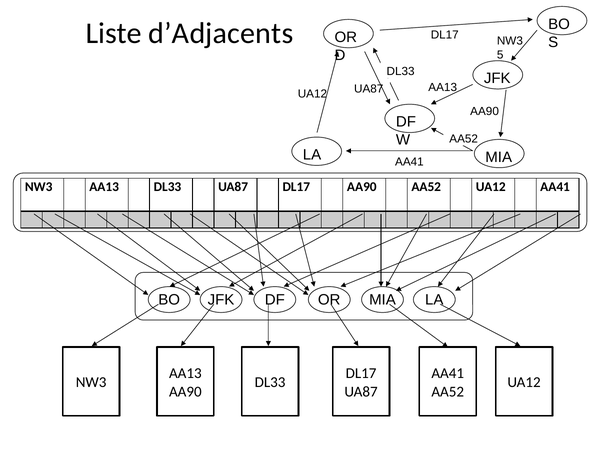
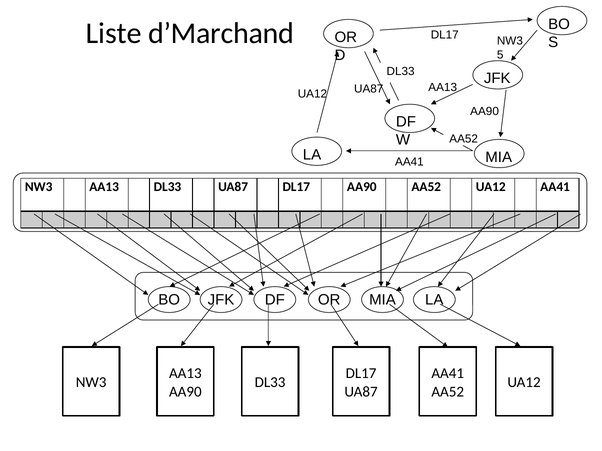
d’Adjacents: d’Adjacents -> d’Marchand
